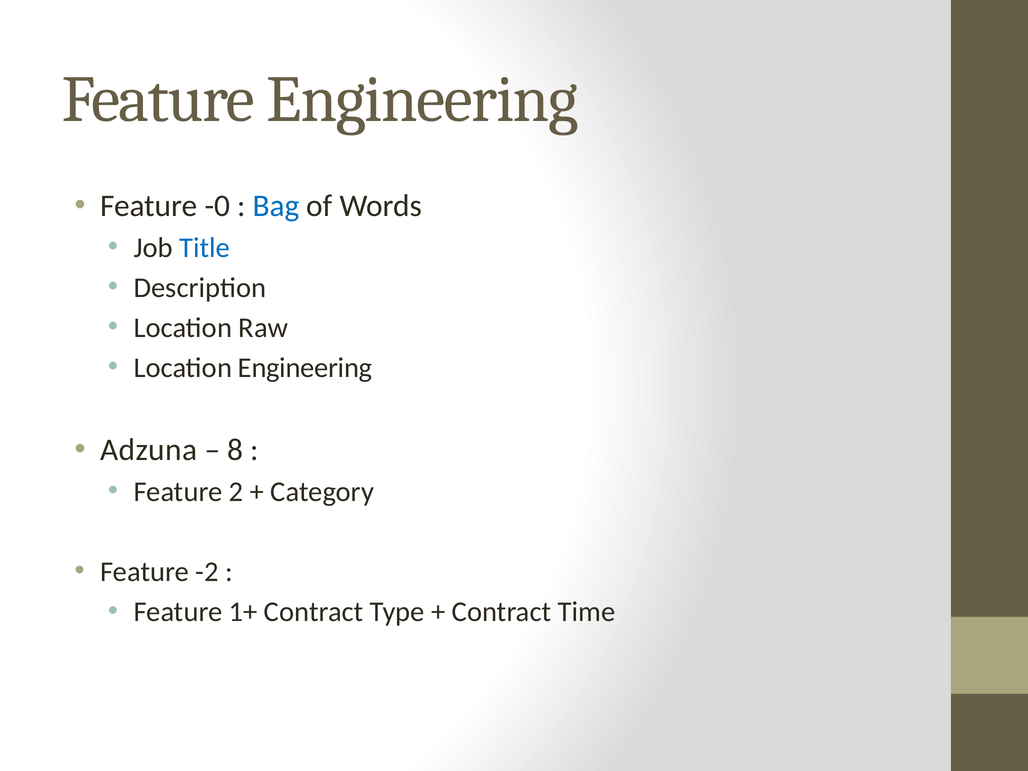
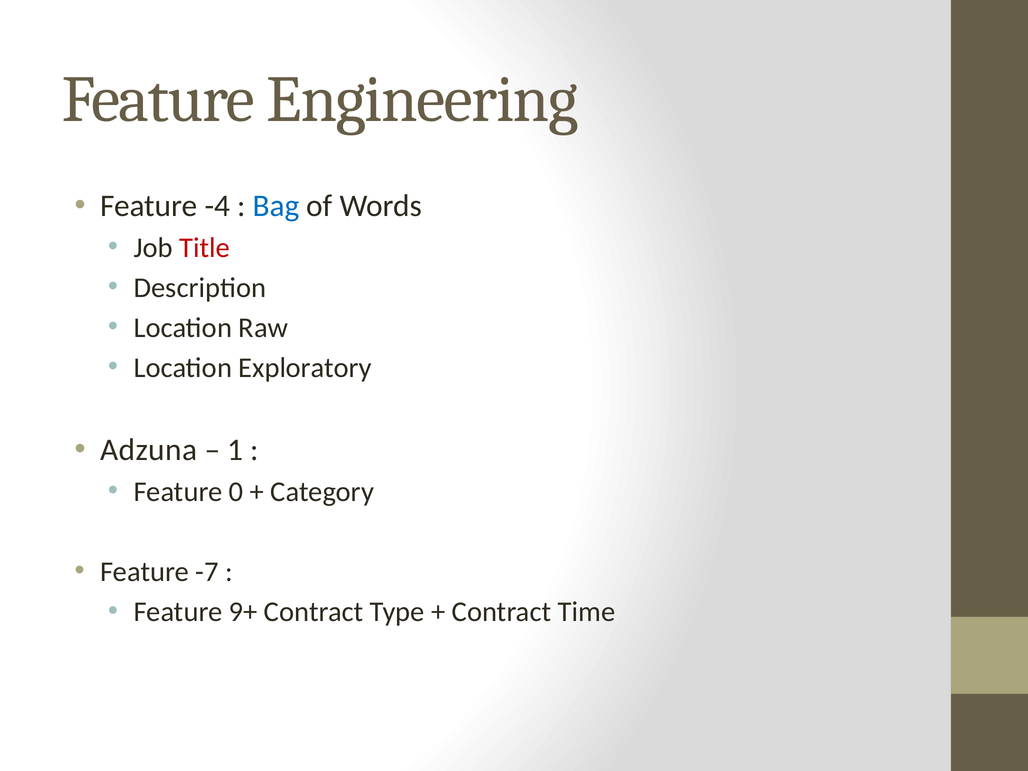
-0: -0 -> -4
Title colour: blue -> red
Location Engineering: Engineering -> Exploratory
8: 8 -> 1
2: 2 -> 0
-2: -2 -> -7
1+: 1+ -> 9+
